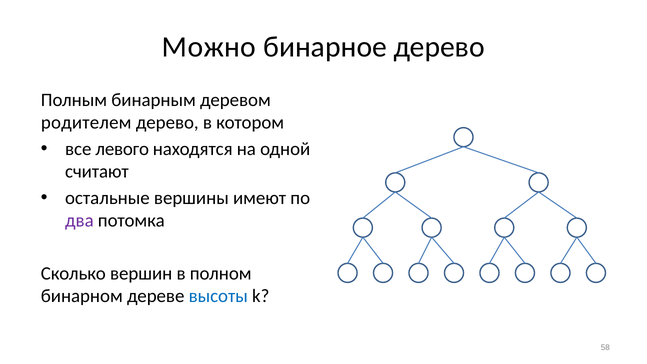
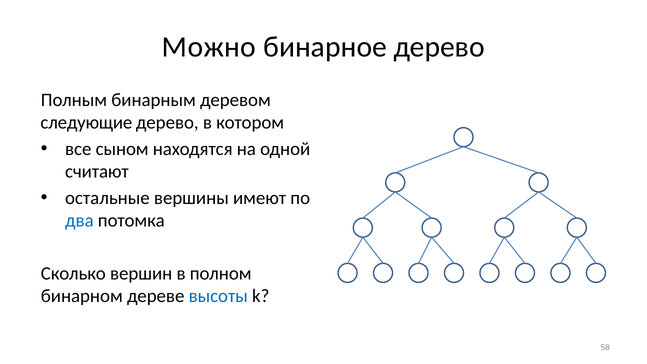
родителем: родителем -> следующие
левого: левого -> сыном
два colour: purple -> blue
